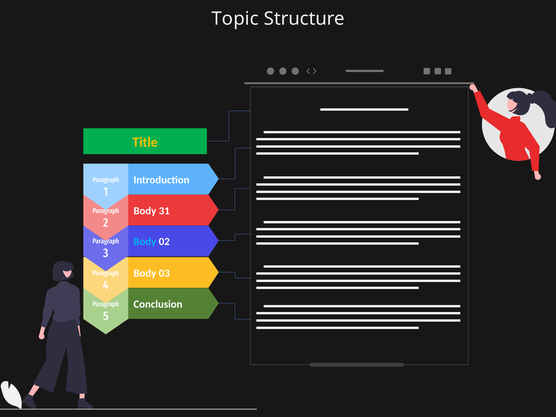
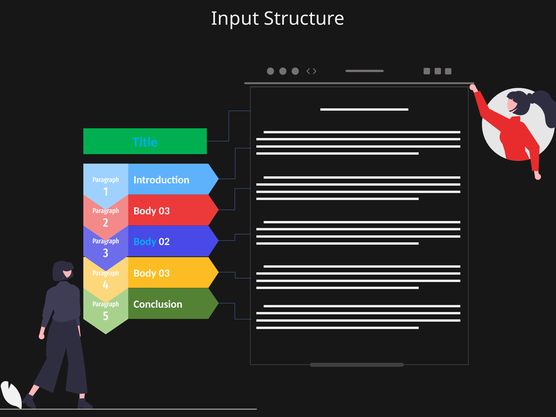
Topic: Topic -> Input
Title colour: yellow -> light blue
31 at (164, 211): 31 -> 03
